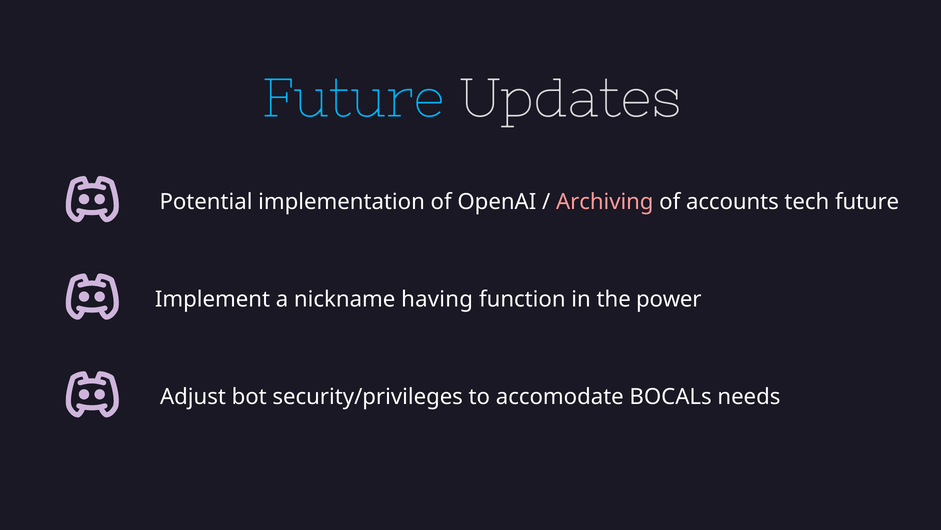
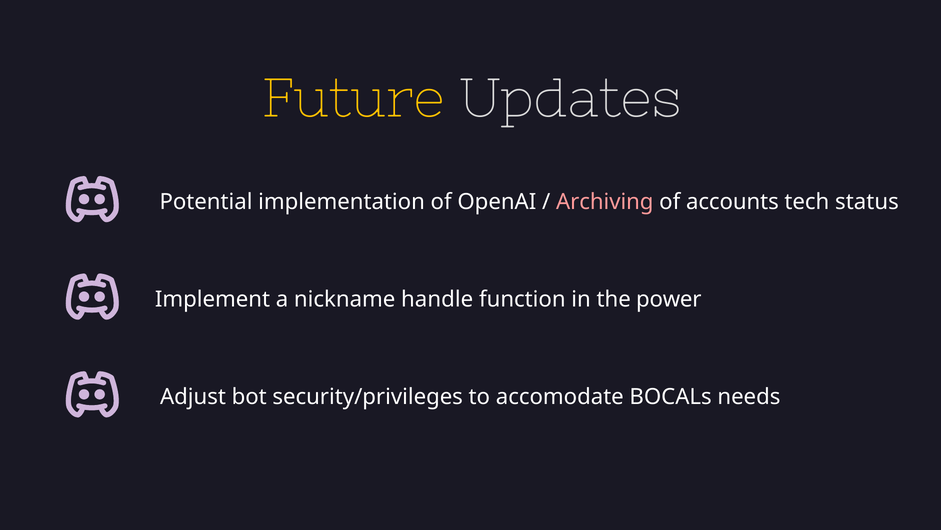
Future at (353, 99) colour: light blue -> yellow
tech future: future -> status
having: having -> handle
